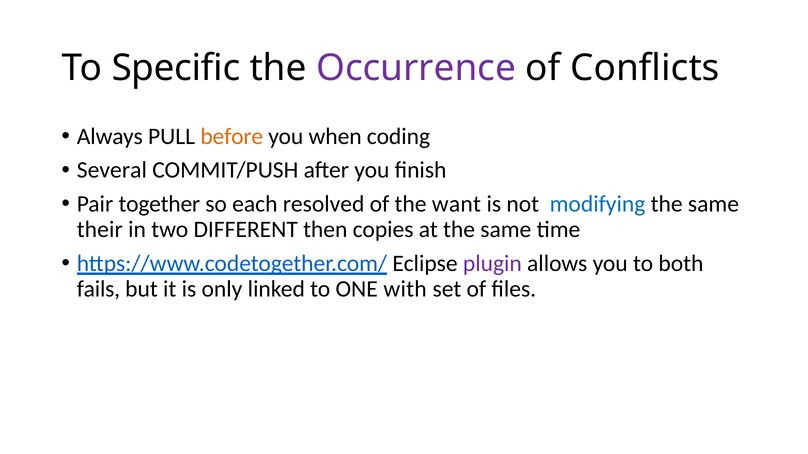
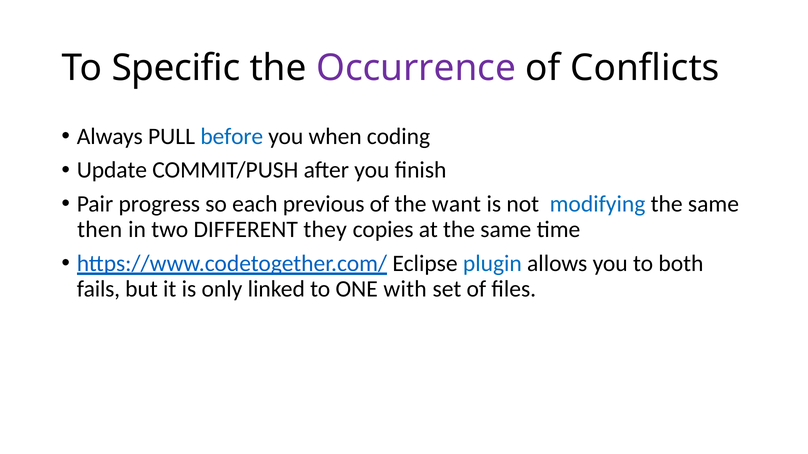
before colour: orange -> blue
Several: Several -> Update
together: together -> progress
resolved: resolved -> previous
their: their -> then
then: then -> they
plugin colour: purple -> blue
